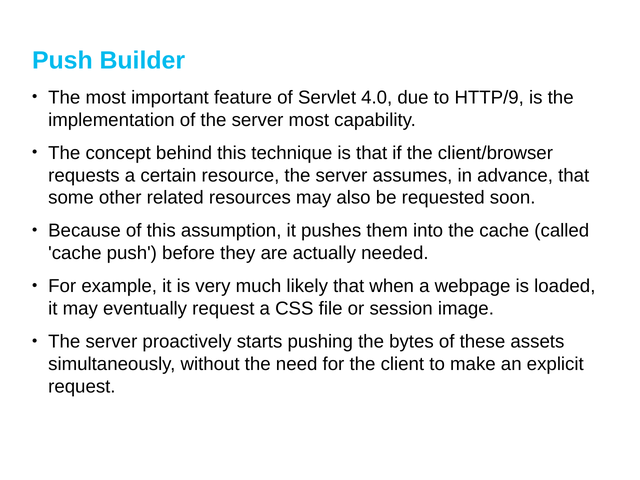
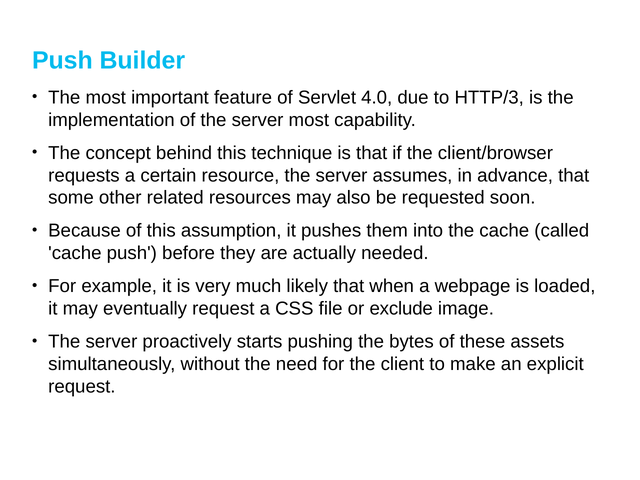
HTTP/9: HTTP/9 -> HTTP/3
session: session -> exclude
